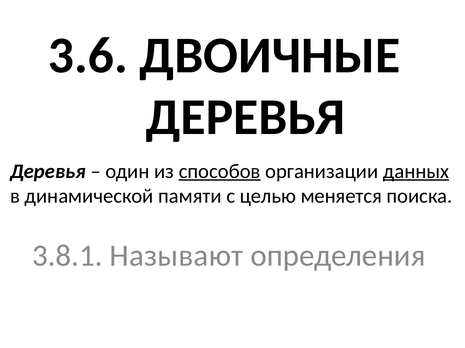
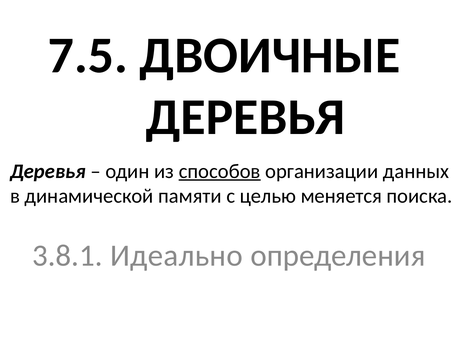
3.6: 3.6 -> 7.5
данных underline: present -> none
Называют: Называют -> Идеально
